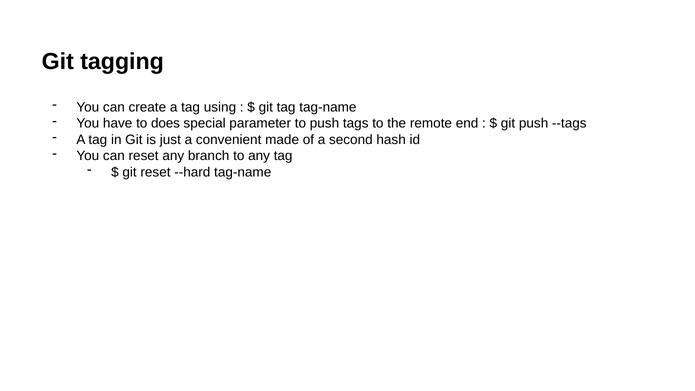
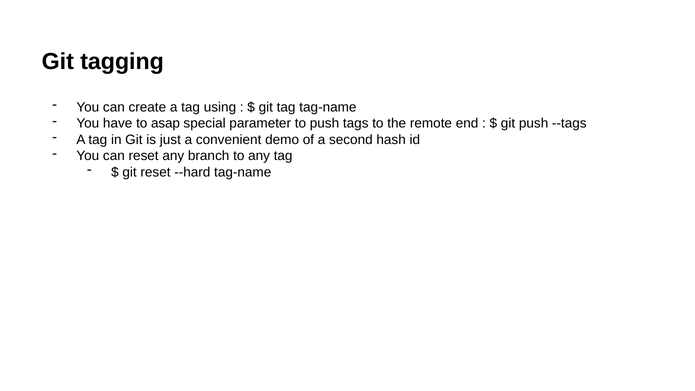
does: does -> asap
made: made -> demo
